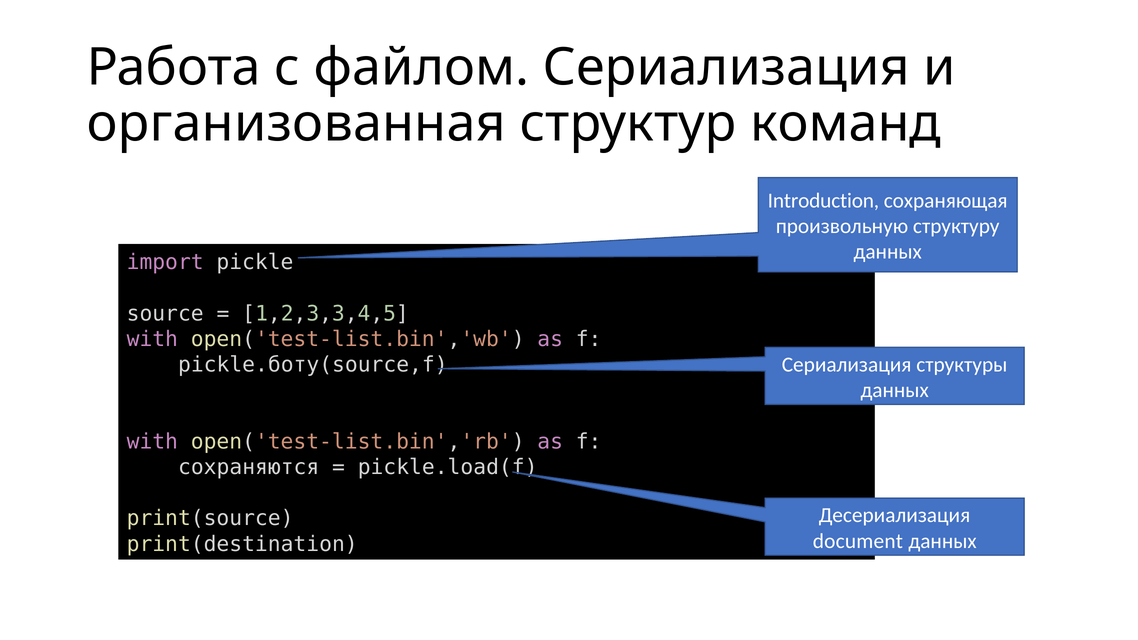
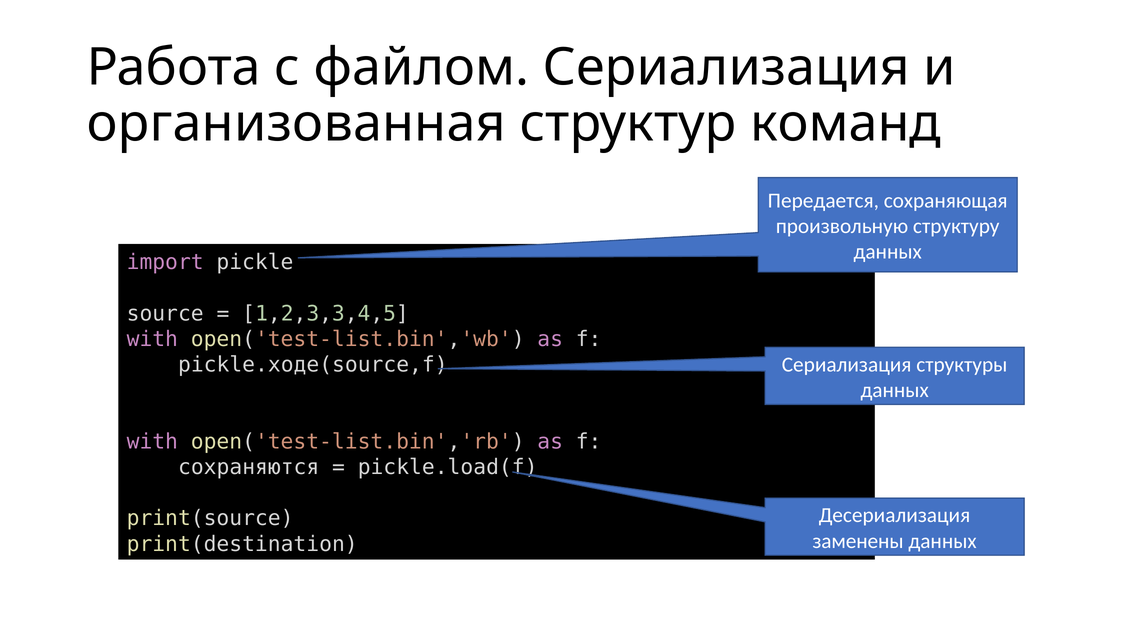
Introduction: Introduction -> Передается
pickle.боту(source,f: pickle.боту(source,f -> pickle.ходе(source,f
document: document -> заменены
